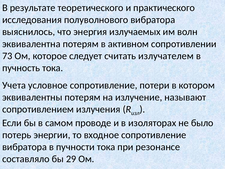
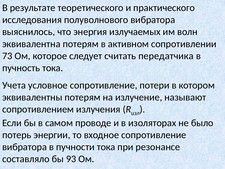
излучателем: излучателем -> передатчика
29: 29 -> 93
